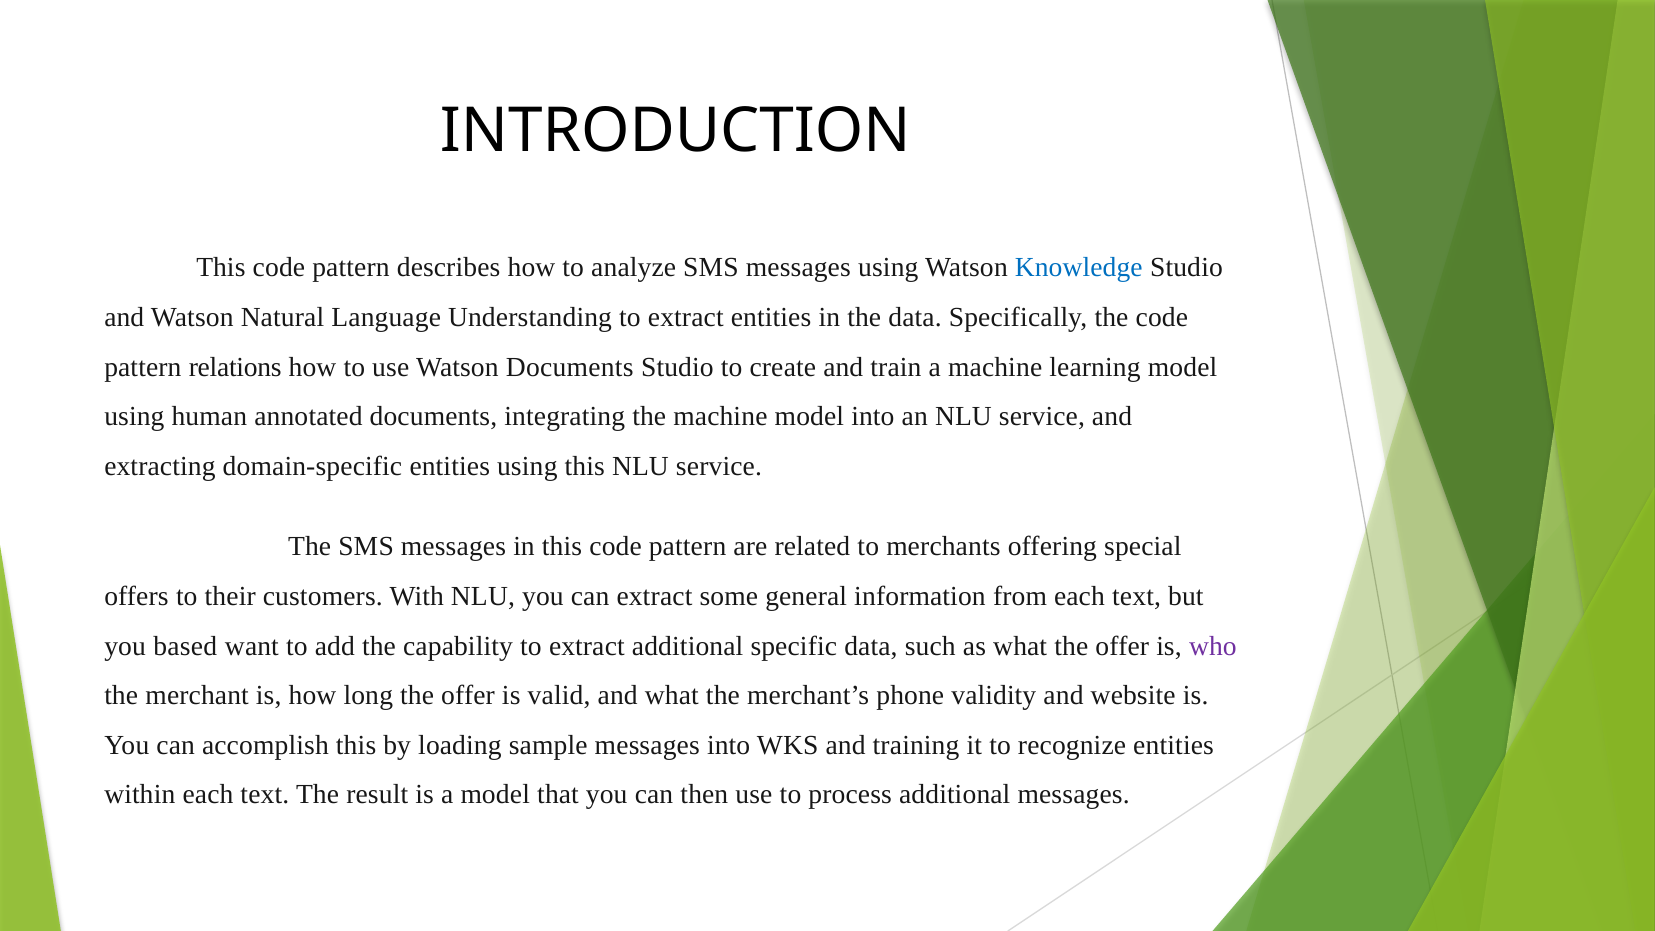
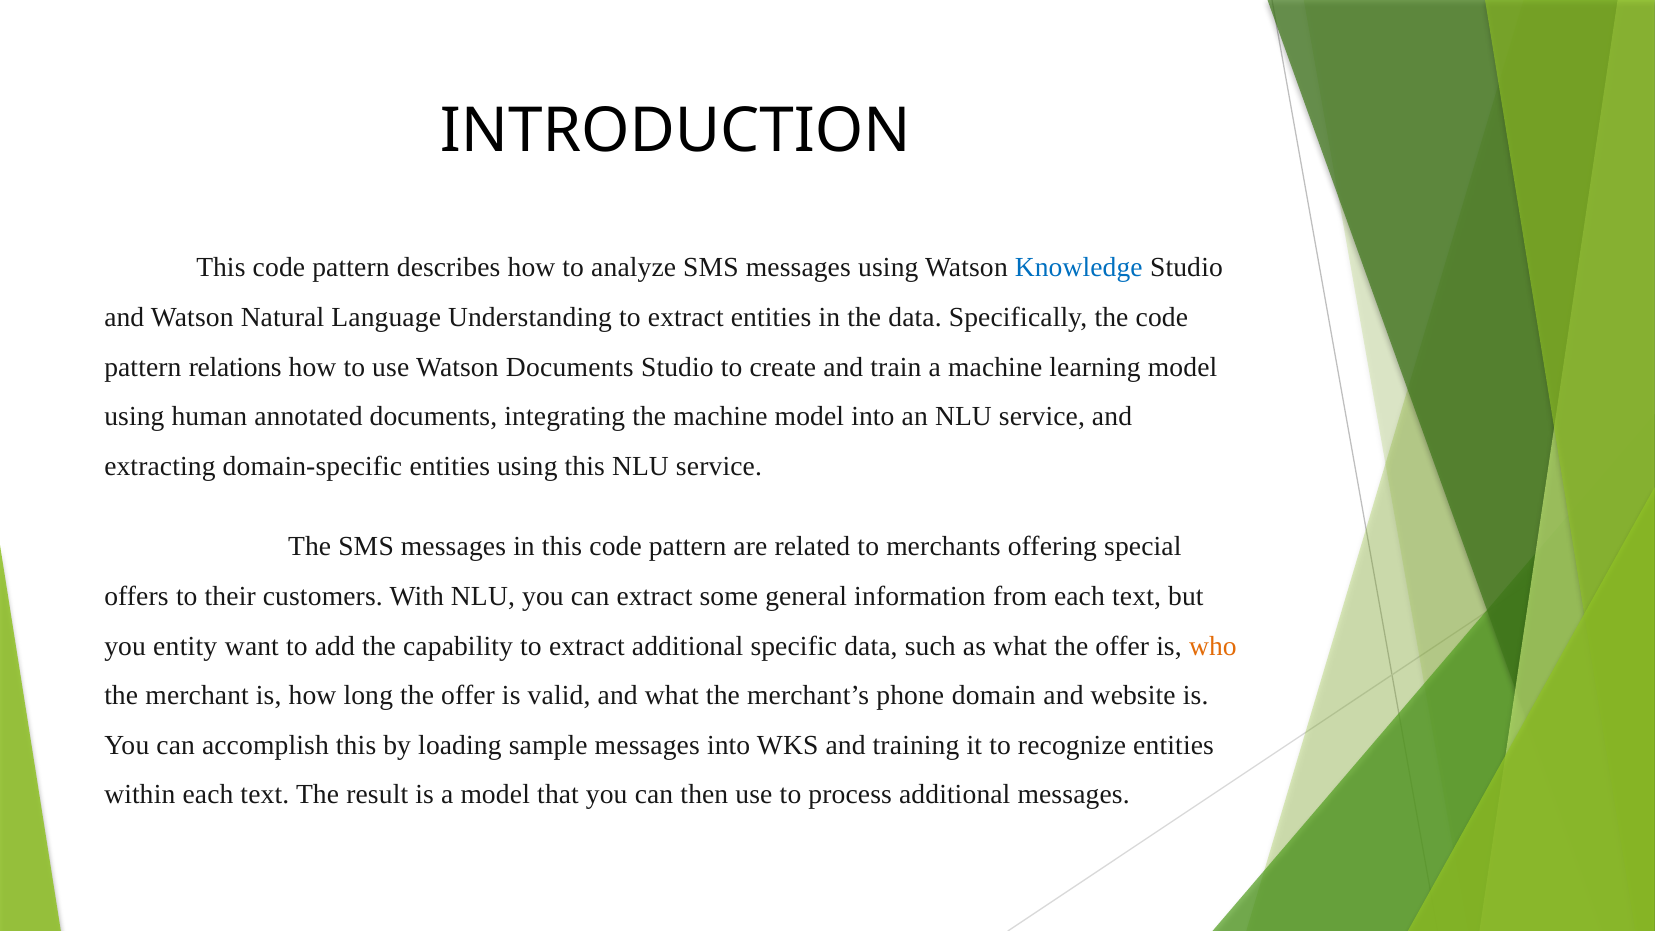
based: based -> entity
who colour: purple -> orange
validity: validity -> domain
